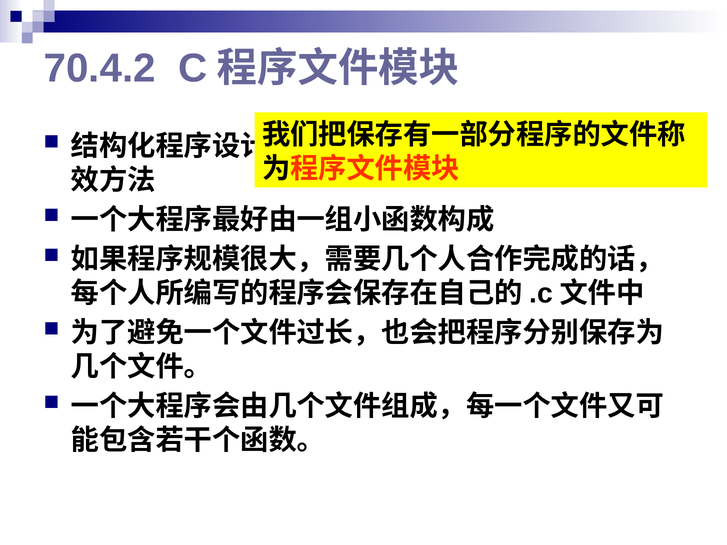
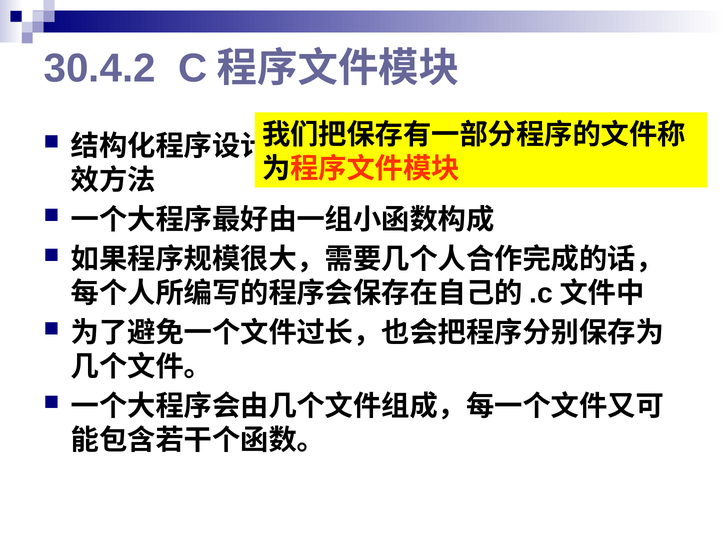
70.4.2: 70.4.2 -> 30.4.2
